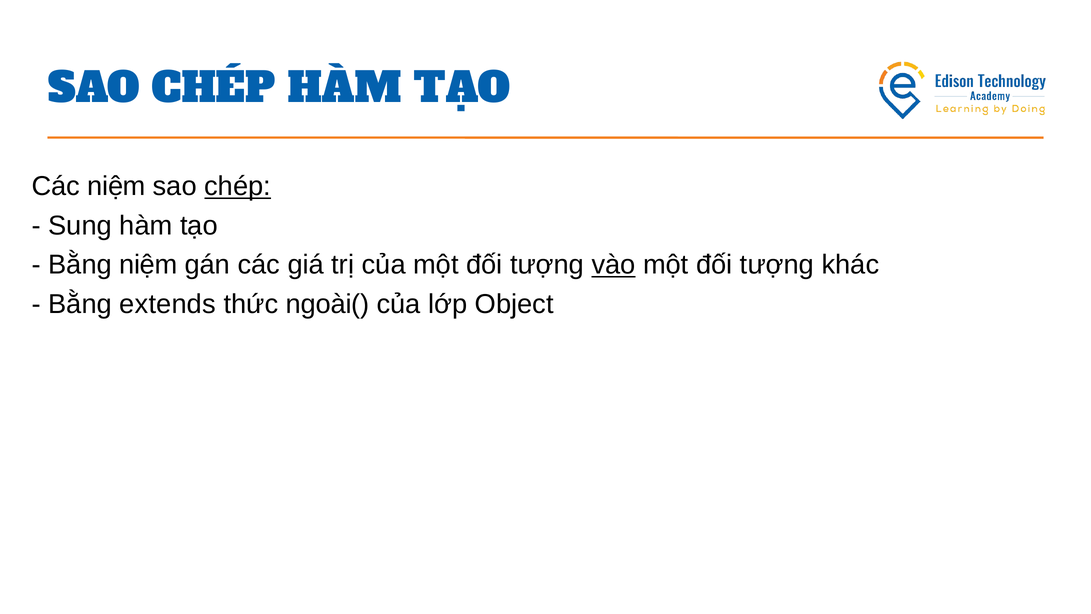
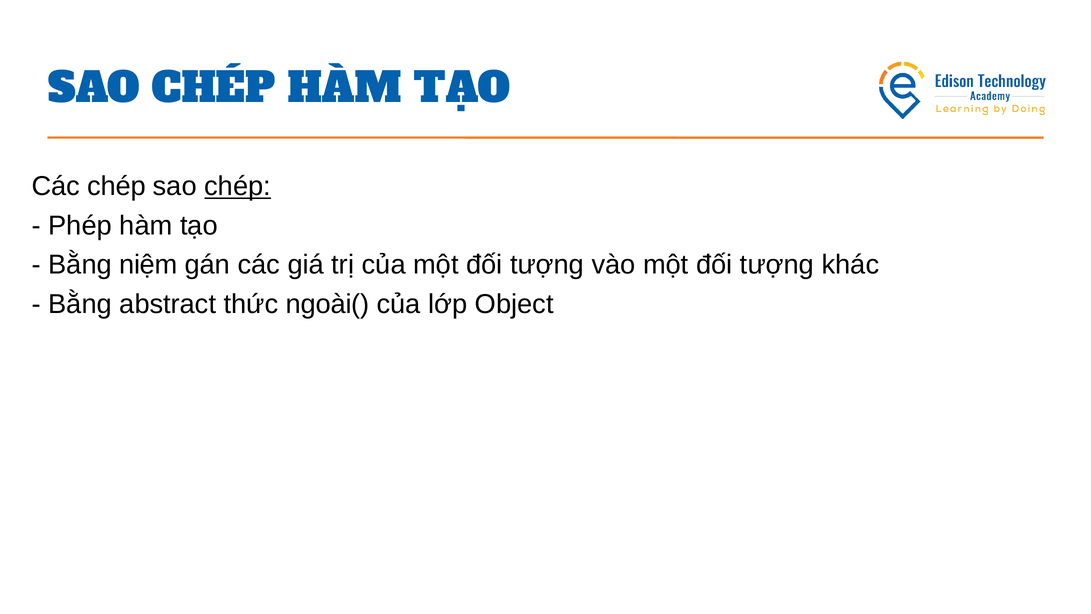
Các niệm: niệm -> chép
Sung: Sung -> Phép
vào underline: present -> none
extends: extends -> abstract
